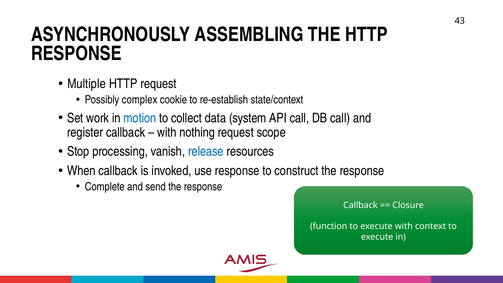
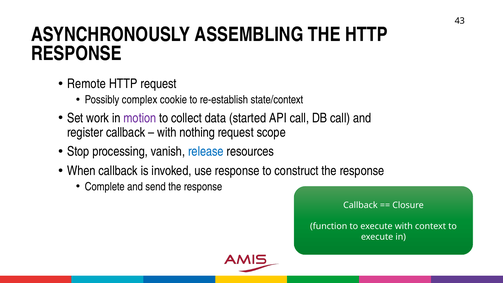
Multiple: Multiple -> Remote
motion colour: blue -> purple
system: system -> started
